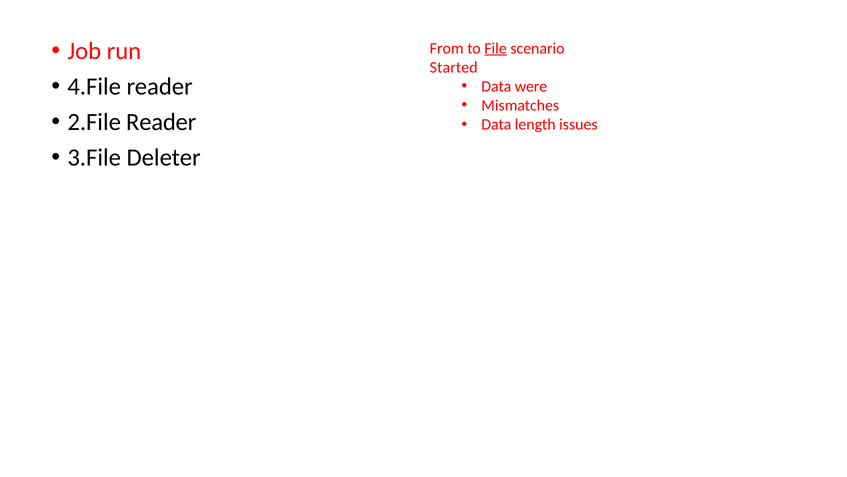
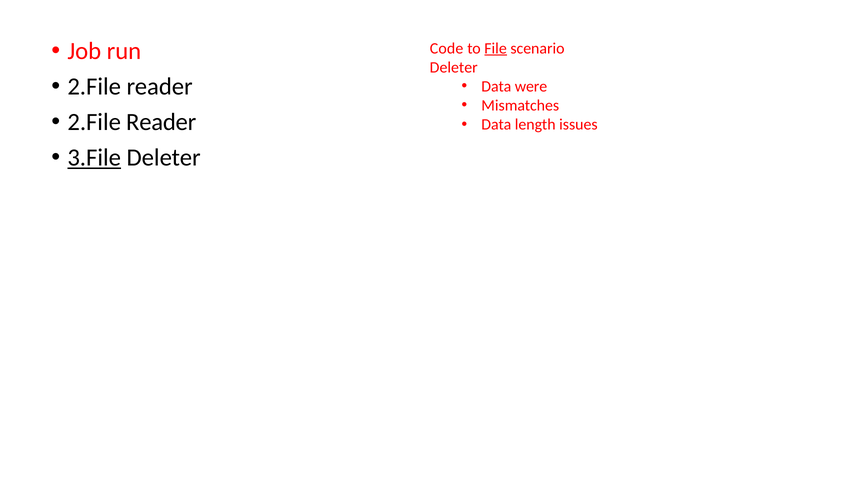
From: From -> Code
Started at (454, 67): Started -> Deleter
4.File at (94, 86): 4.File -> 2.File
3.File underline: none -> present
